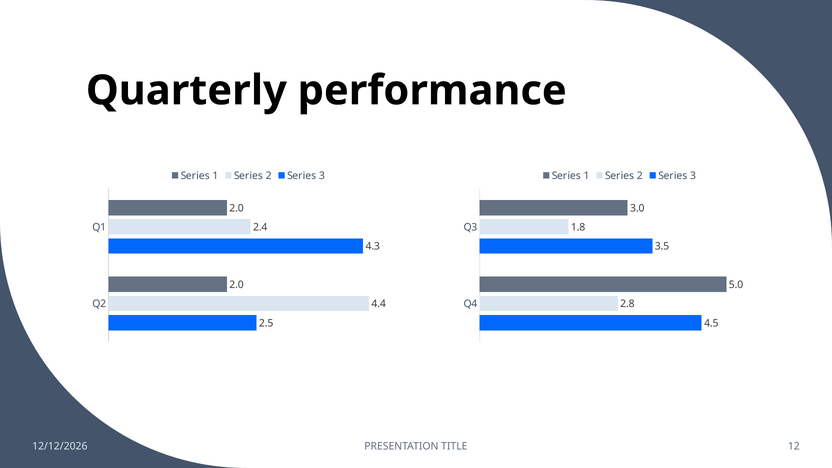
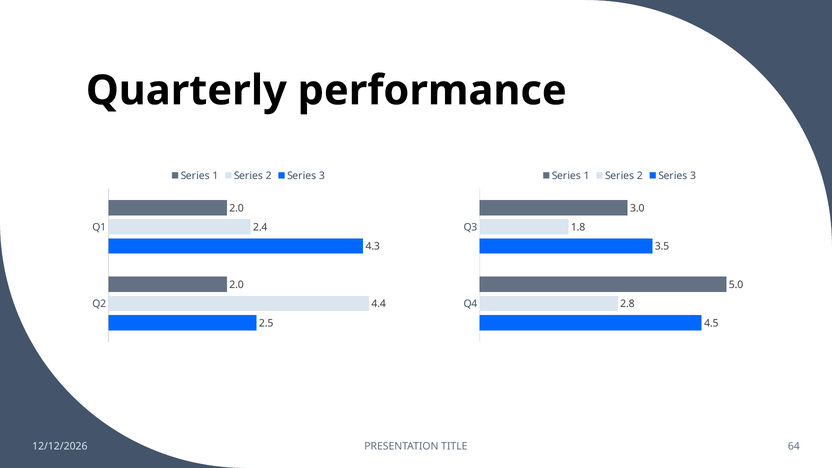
12: 12 -> 64
